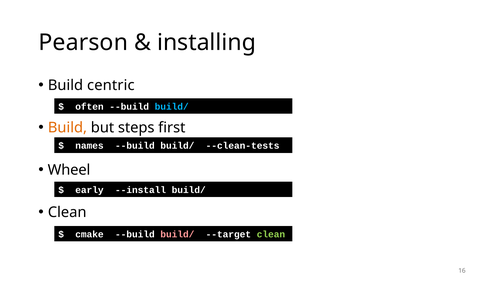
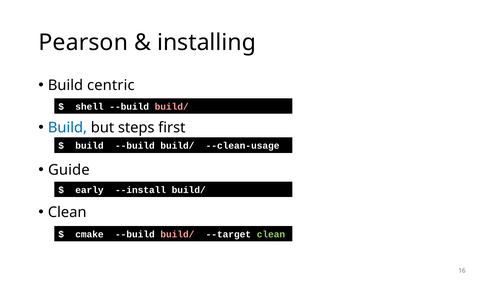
often: often -> shell
build/ at (172, 106) colour: light blue -> pink
Build at (67, 127) colour: orange -> blue
names at (89, 146): names -> build
--clean-tests: --clean-tests -> --clean-usage
Wheel: Wheel -> Guide
